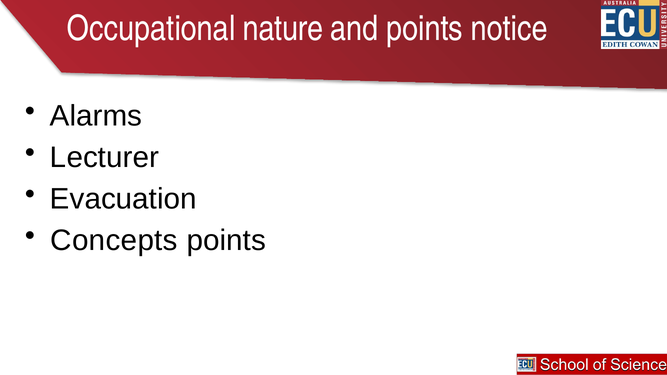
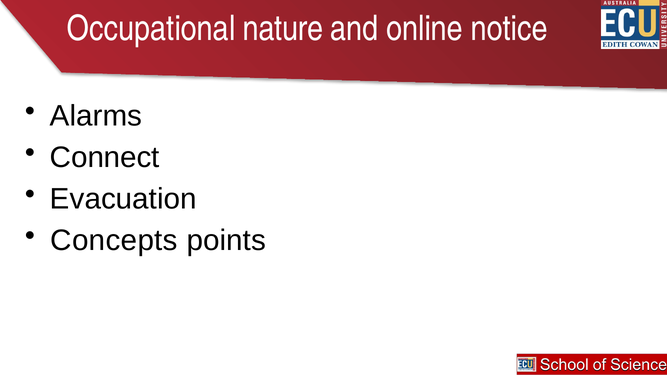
and points: points -> online
Lecturer: Lecturer -> Connect
